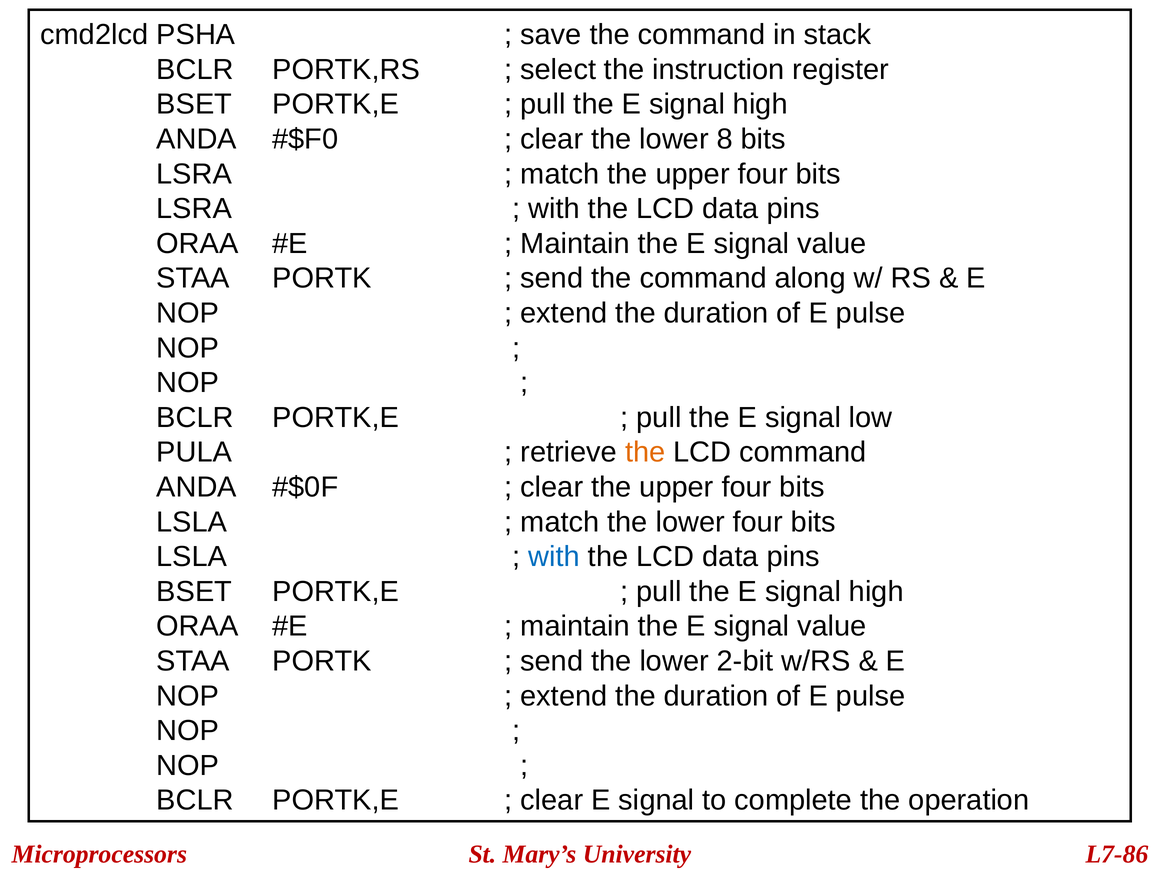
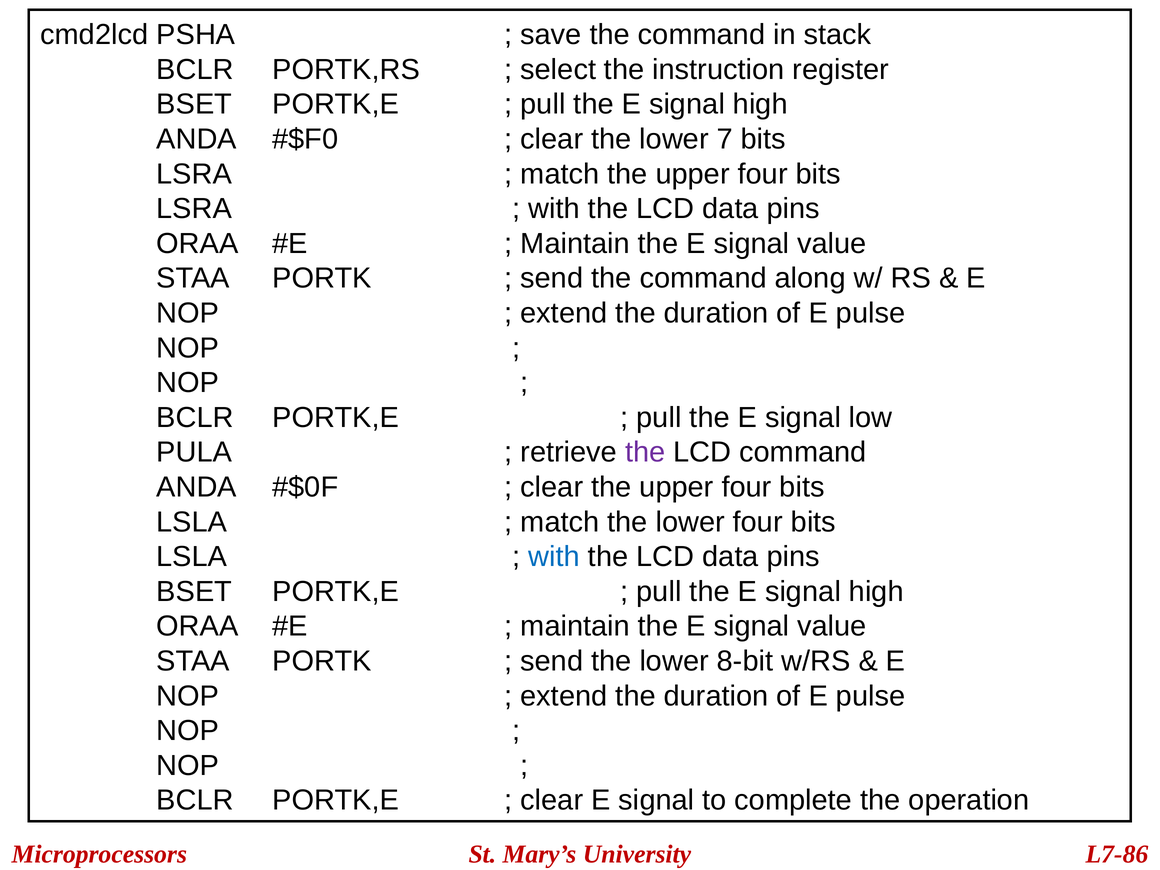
8: 8 -> 7
the at (645, 452) colour: orange -> purple
2-bit: 2-bit -> 8-bit
